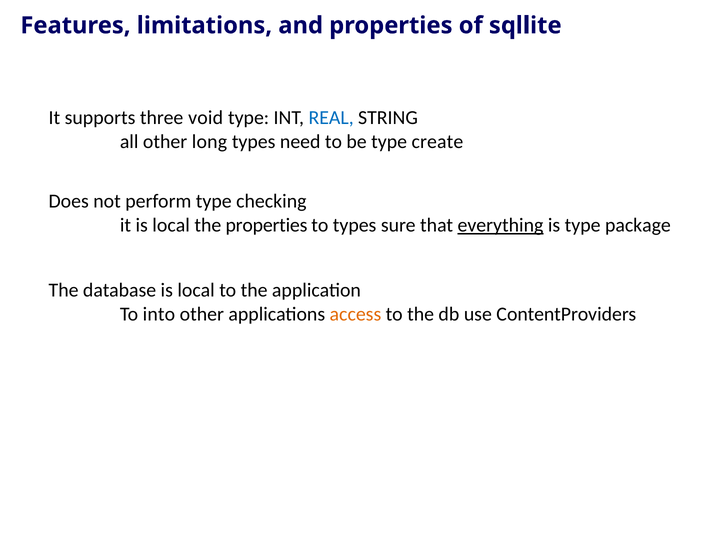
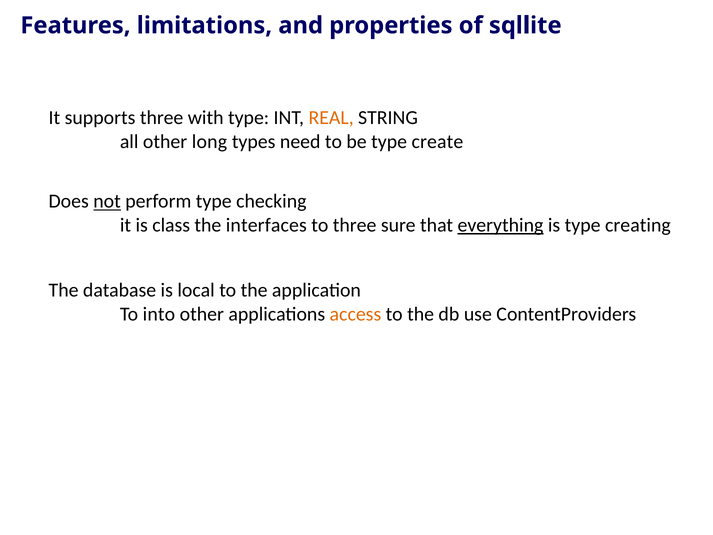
void: void -> with
REAL colour: blue -> orange
not underline: none -> present
it is local: local -> class
the properties: properties -> interfaces
to types: types -> three
package: package -> creating
